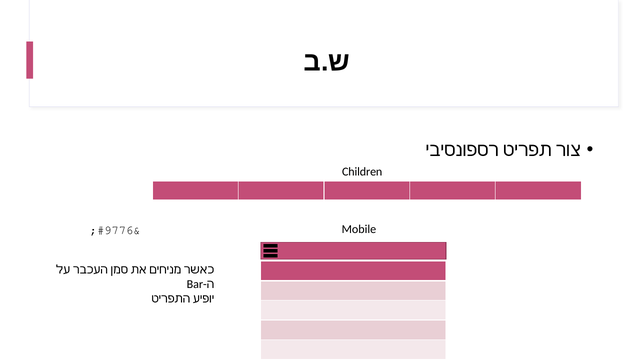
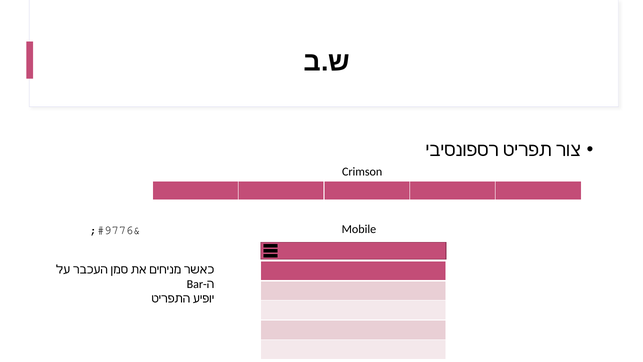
Children: Children -> Crimson
